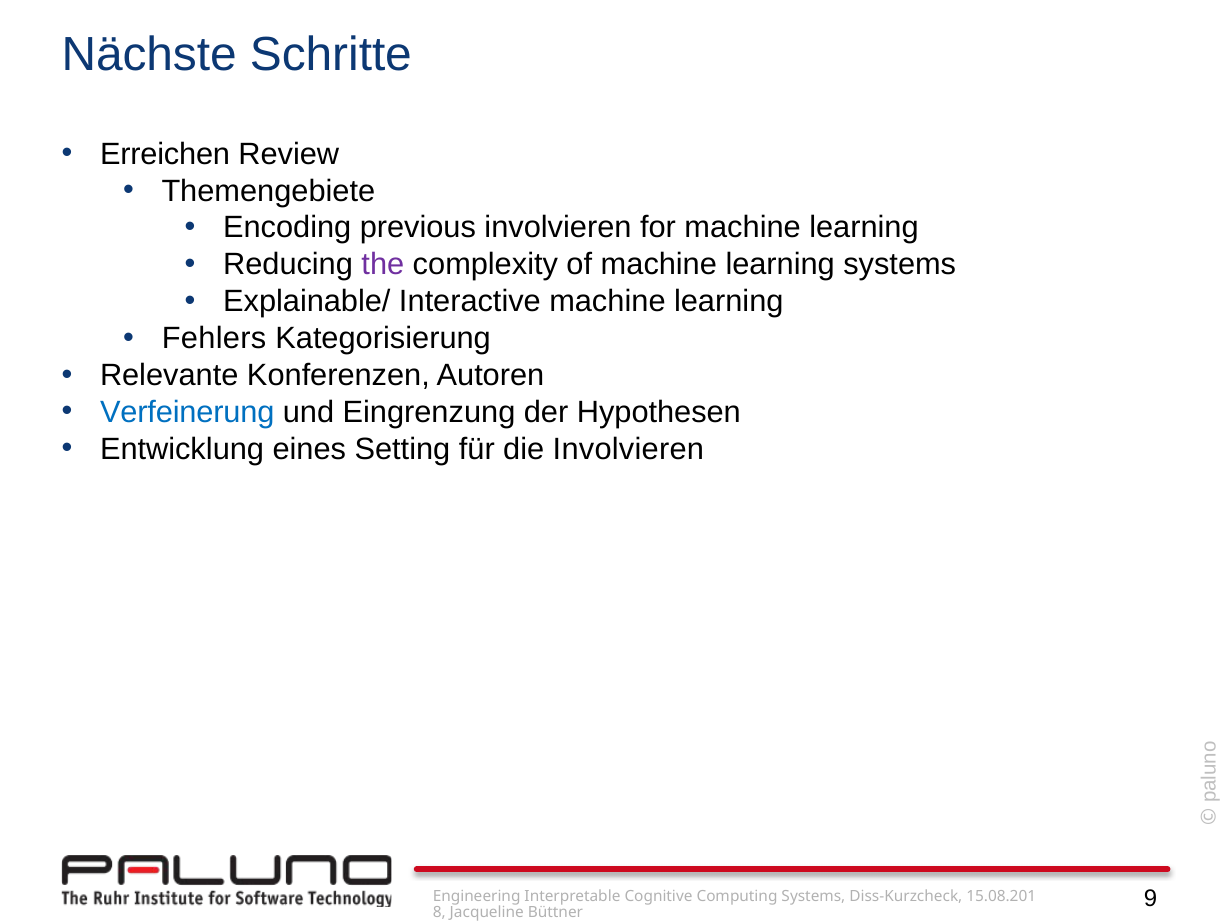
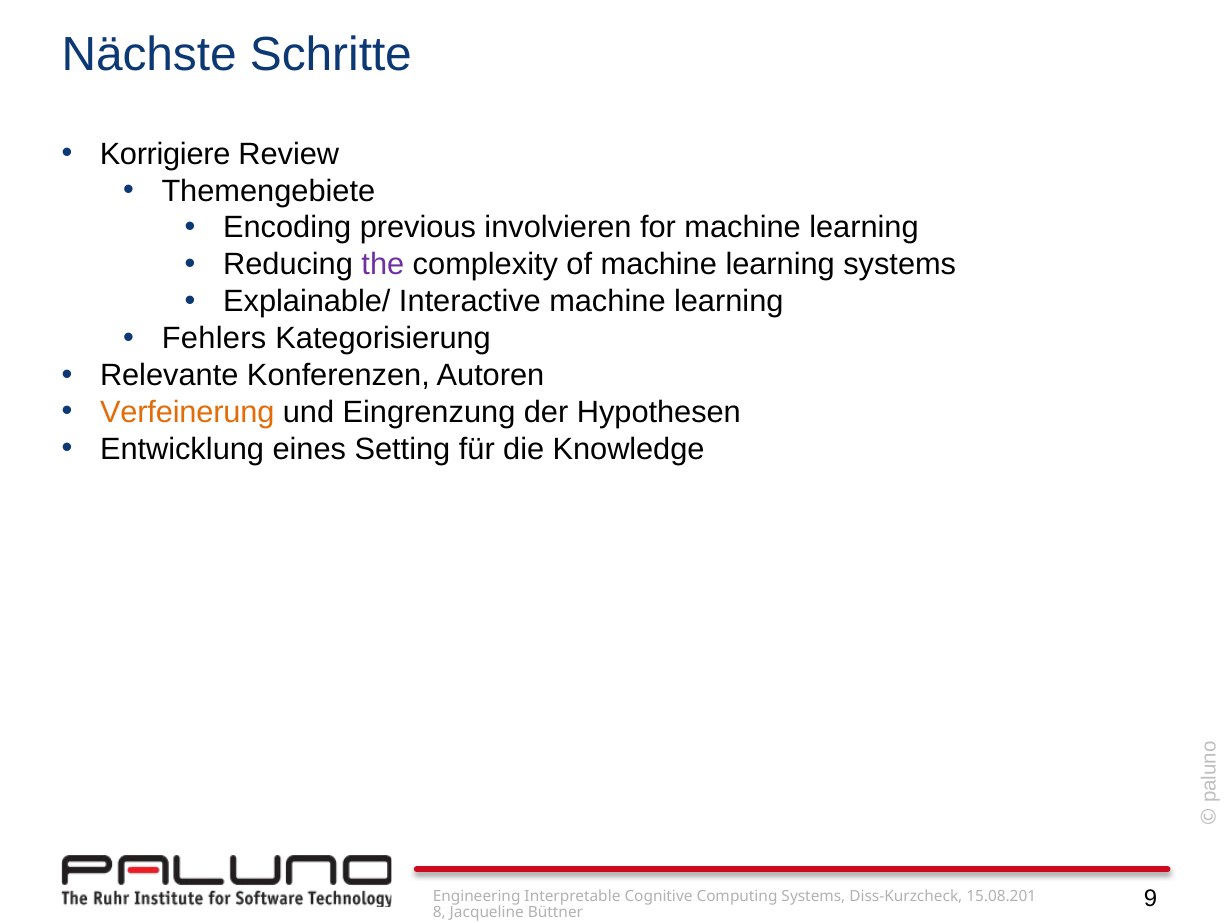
Erreichen: Erreichen -> Korrigiere
Verfeinerung colour: blue -> orange
die Involvieren: Involvieren -> Knowledge
